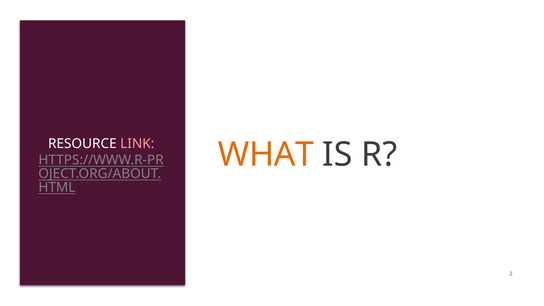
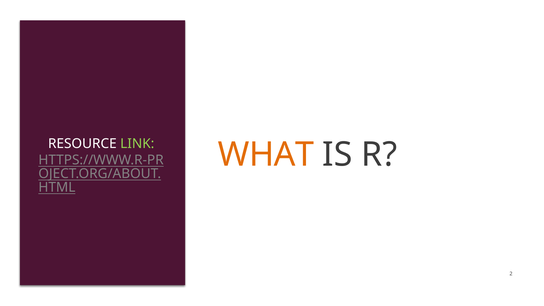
LINK colour: pink -> light green
